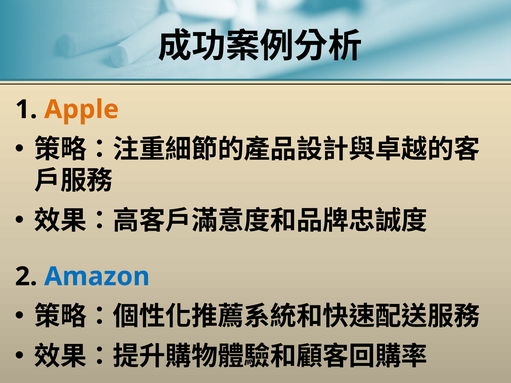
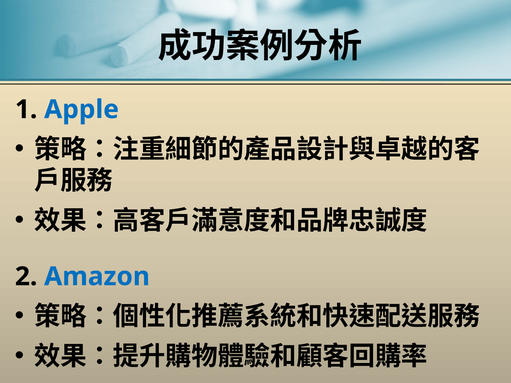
Apple colour: orange -> blue
